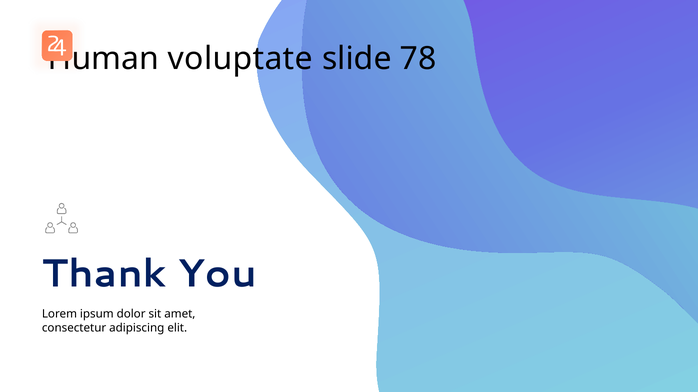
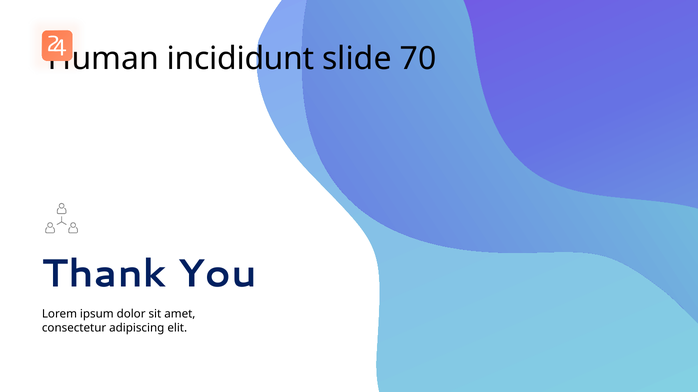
voluptate: voluptate -> incididunt
78: 78 -> 70
